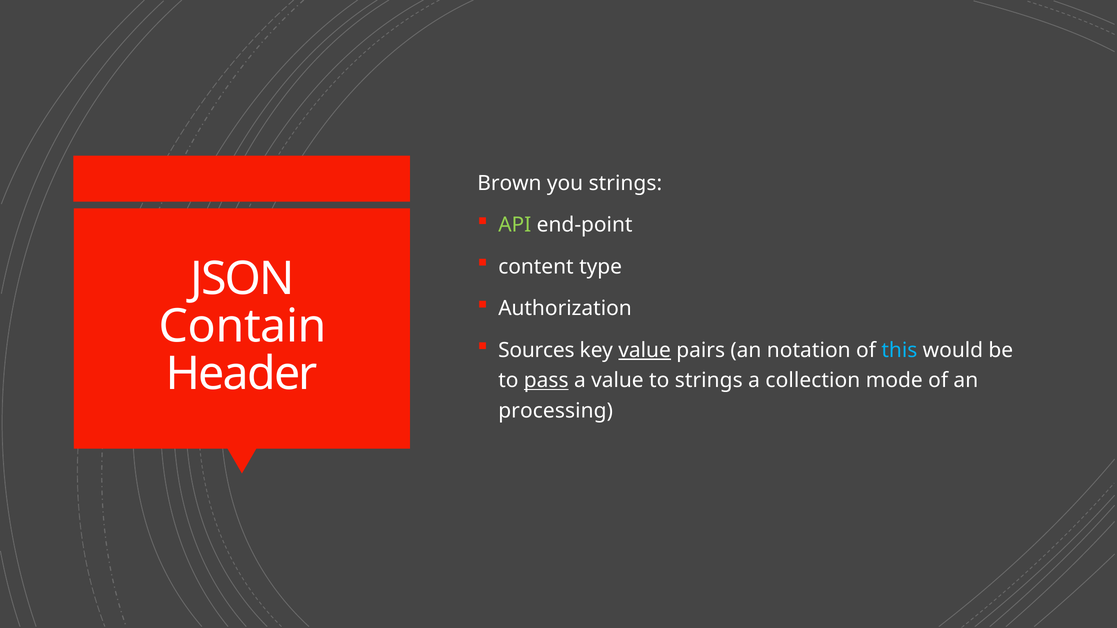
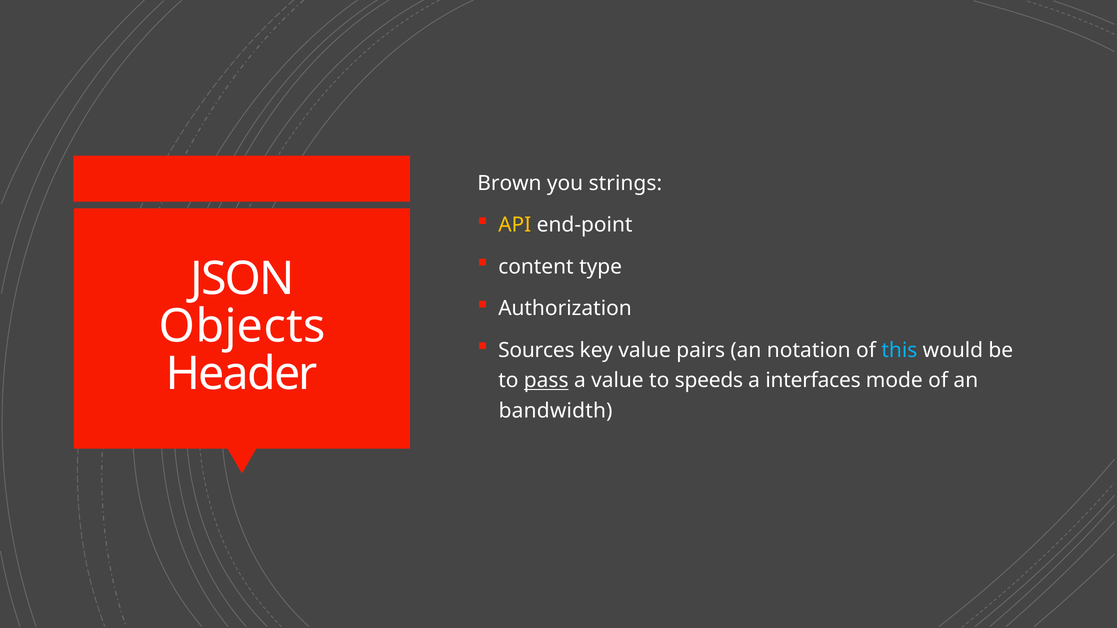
API colour: light green -> yellow
Contain: Contain -> Objects
value at (645, 351) underline: present -> none
to strings: strings -> speeds
collection: collection -> interfaces
processing: processing -> bandwidth
